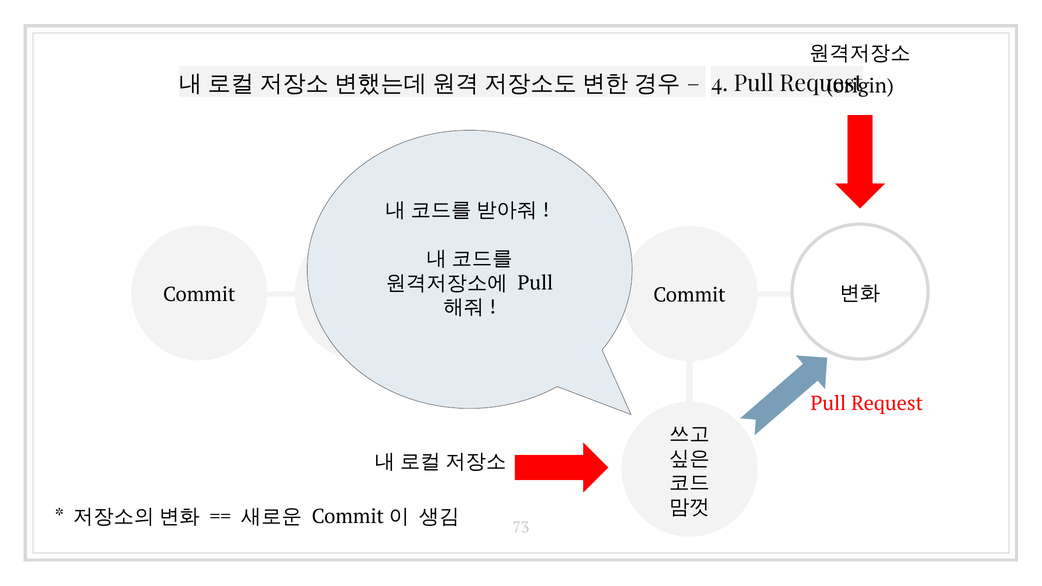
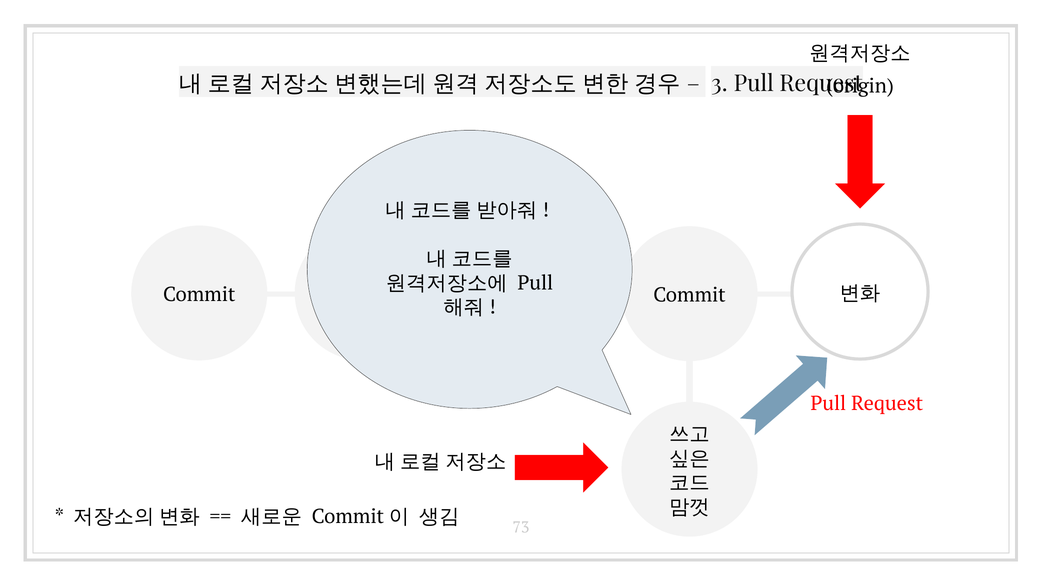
4: 4 -> 3
